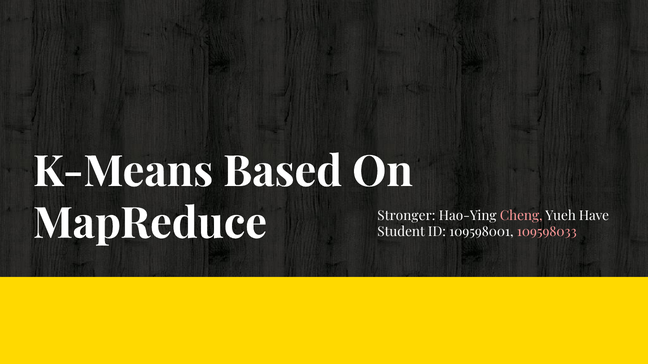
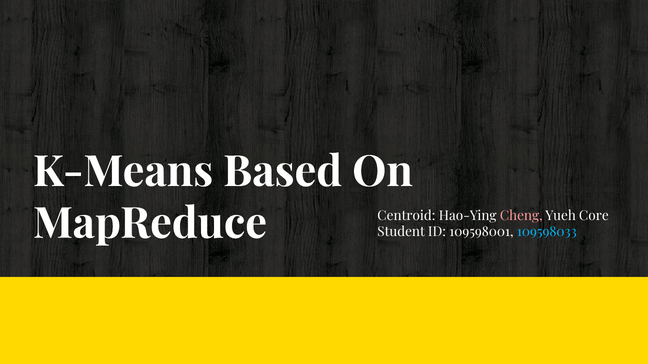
Stronger: Stronger -> Centroid
Have: Have -> Core
109598033 colour: pink -> light blue
